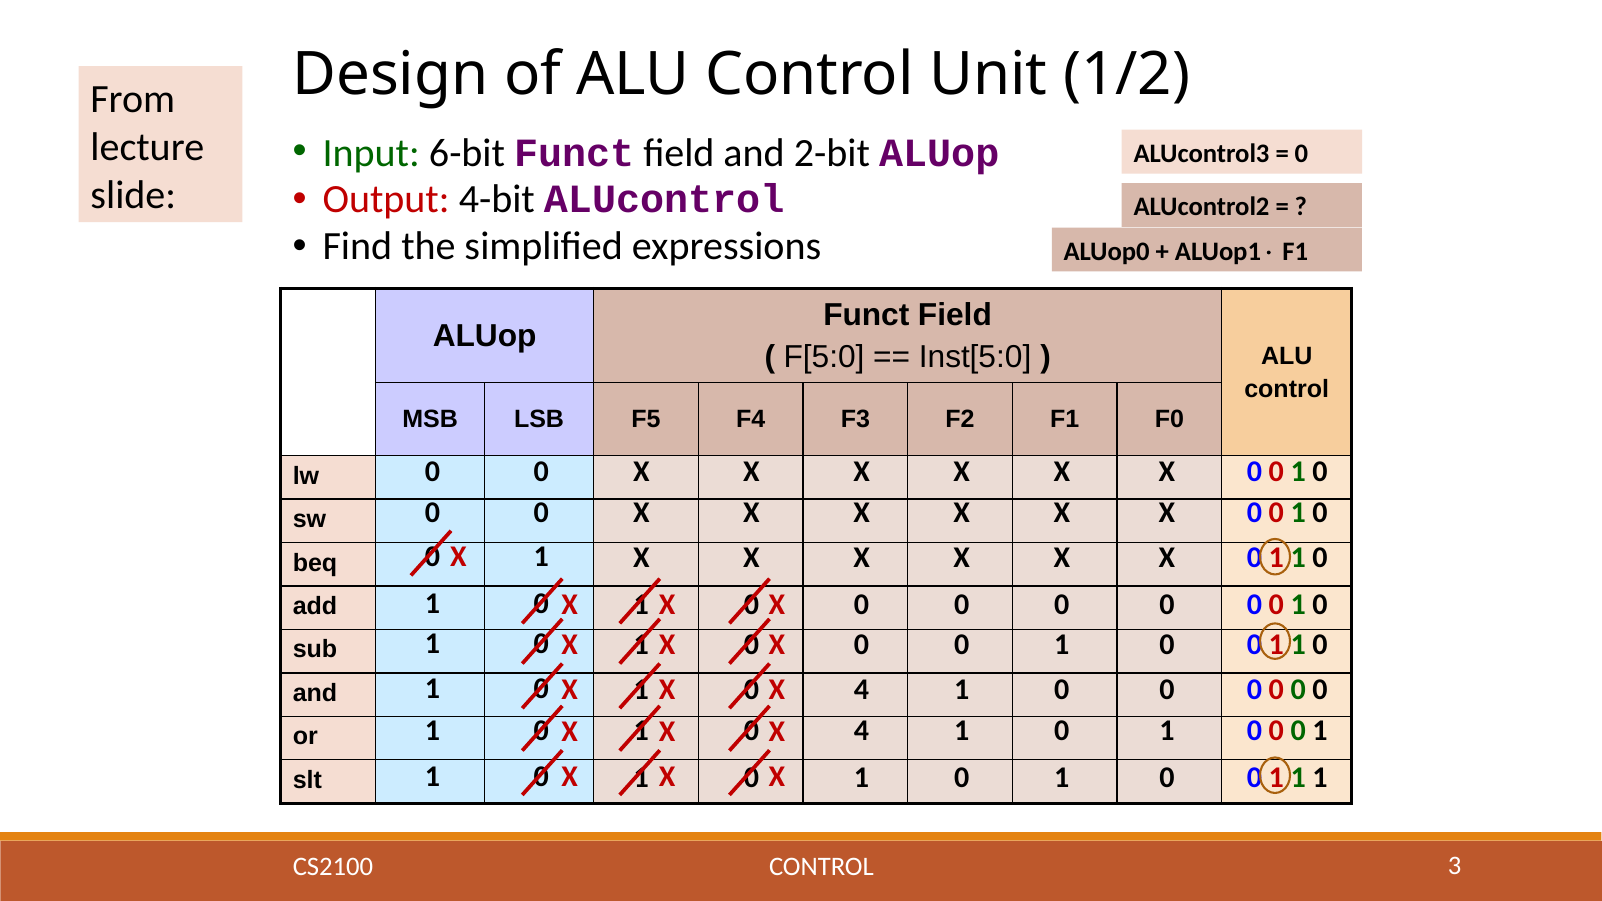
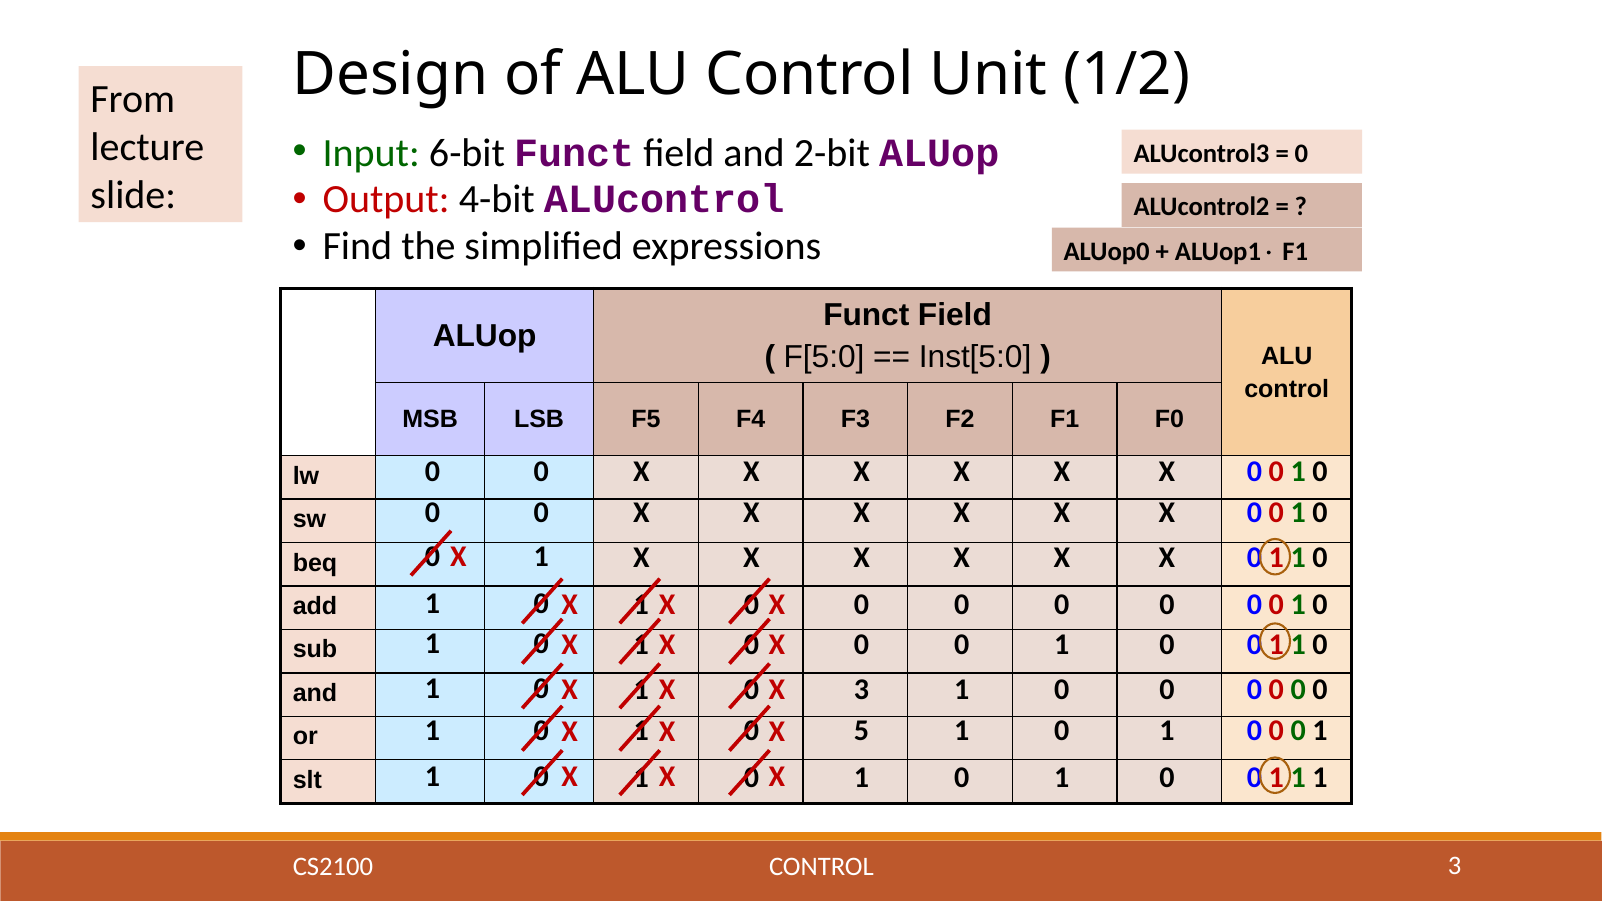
4 at (862, 690): 4 -> 3
4 at (862, 731): 4 -> 5
